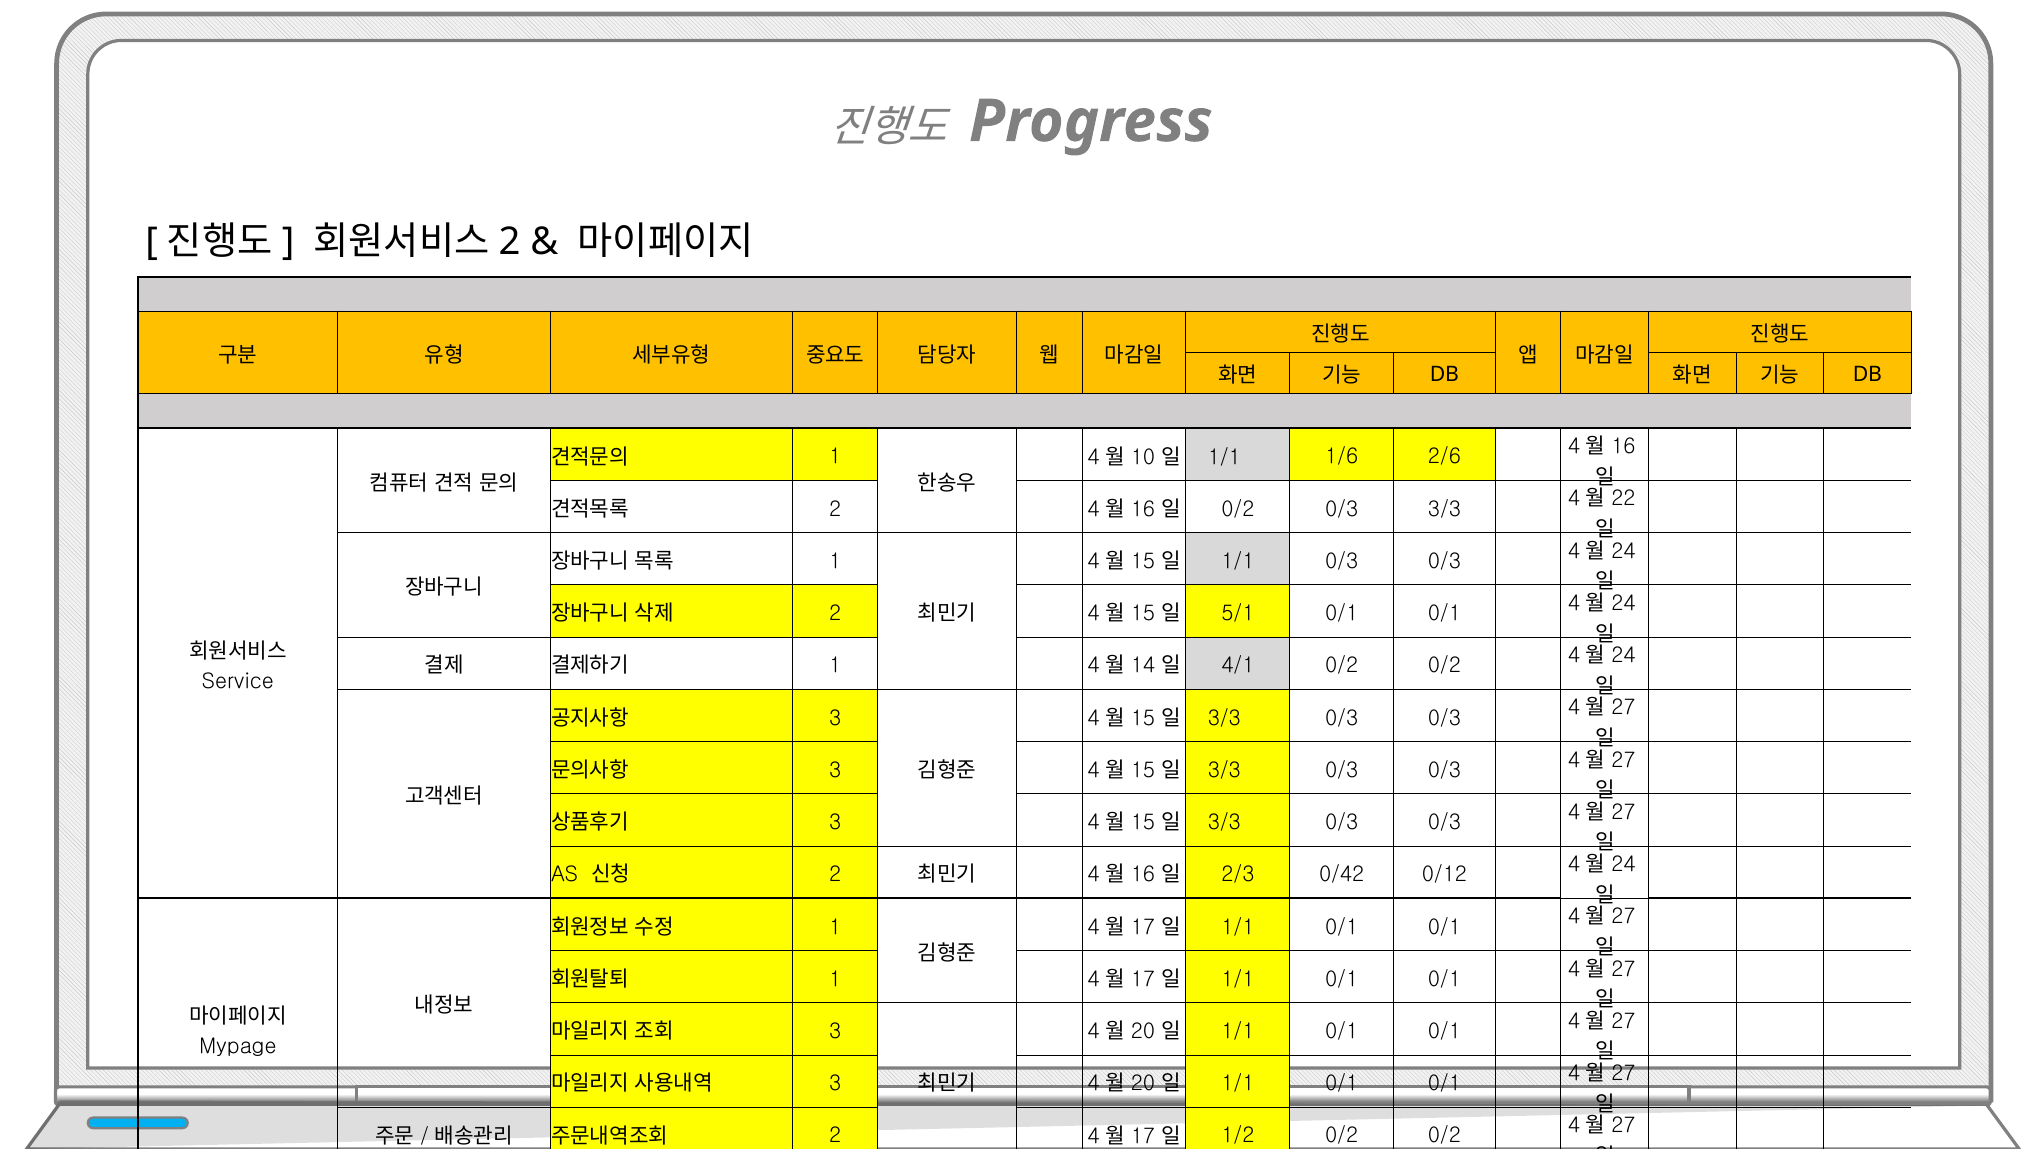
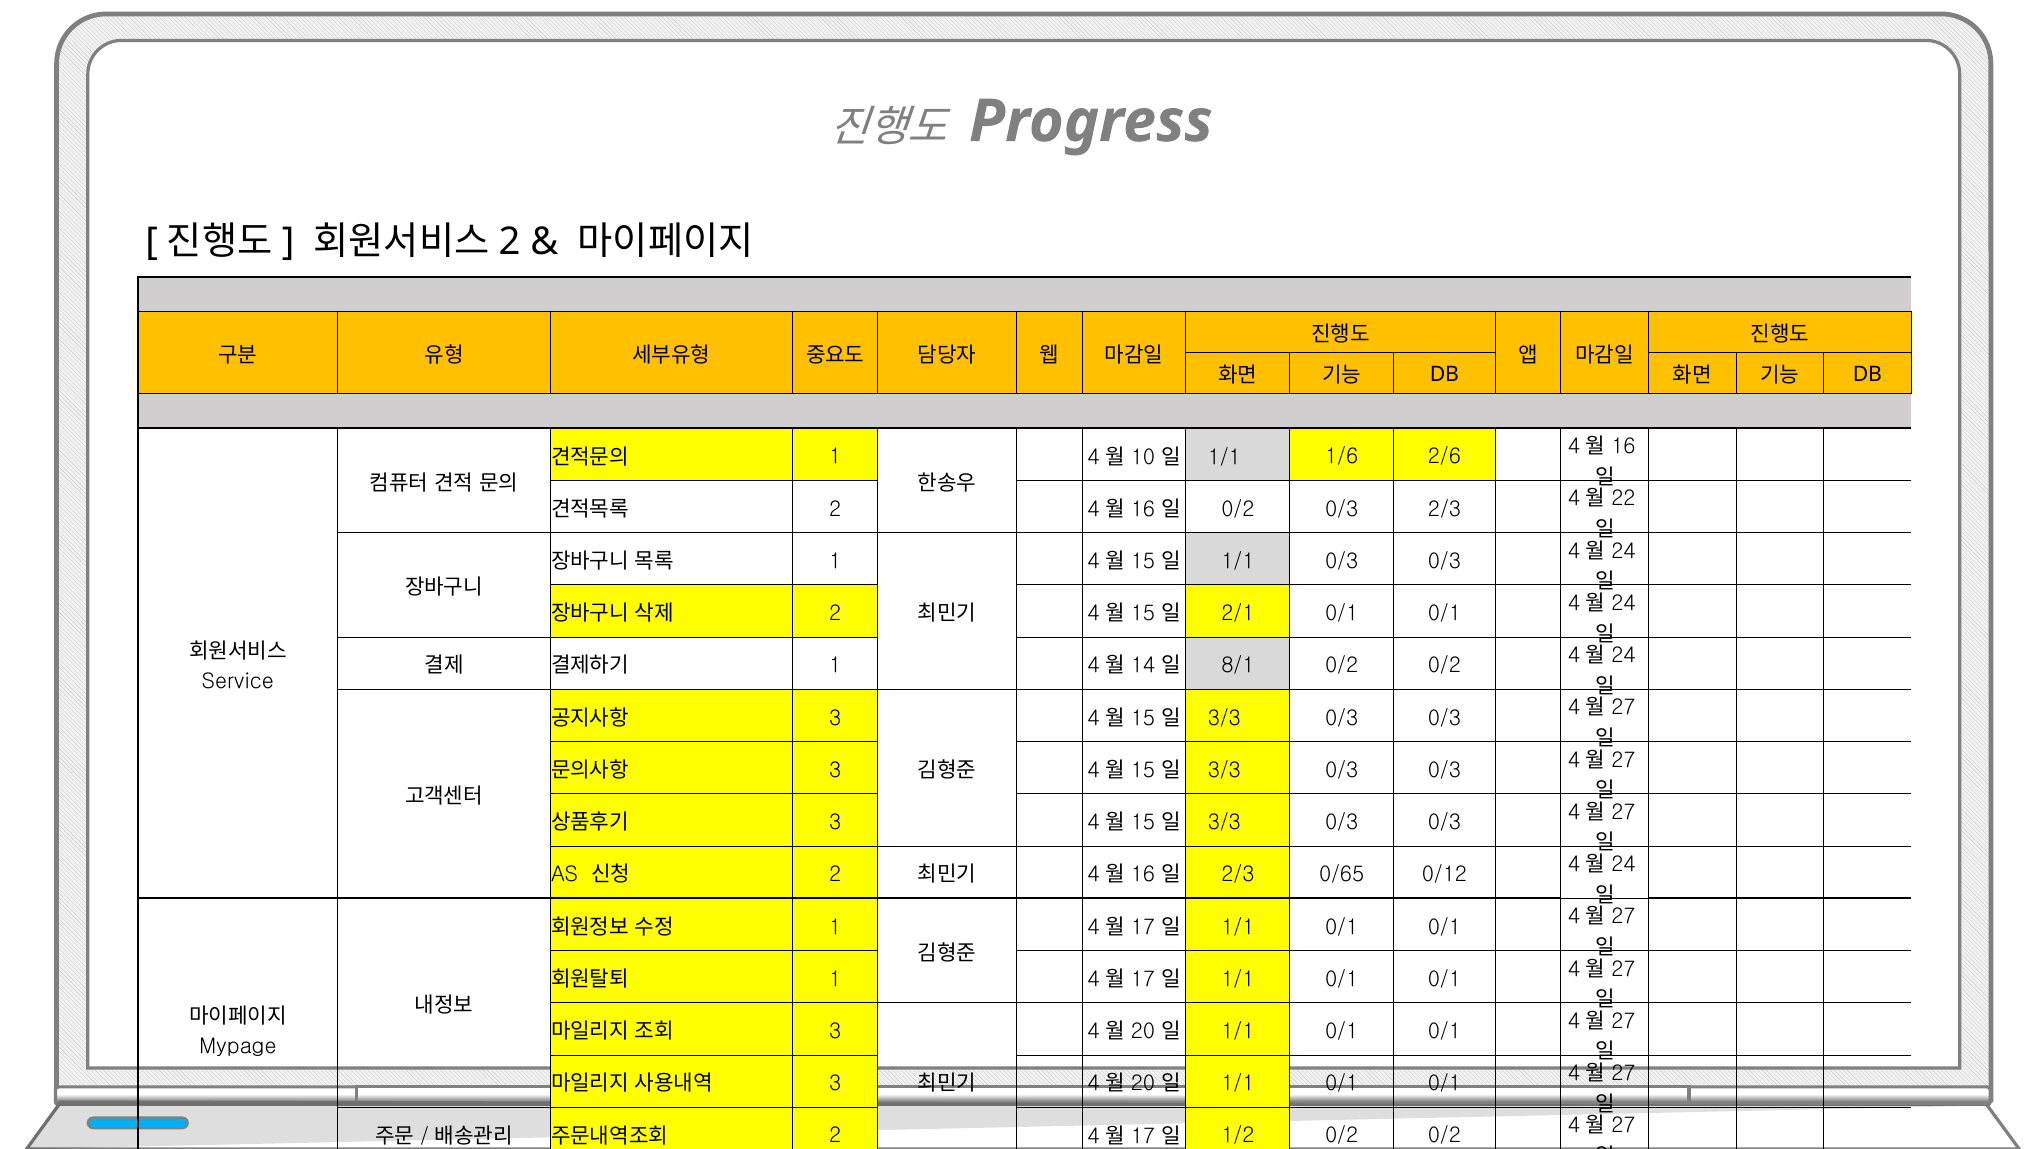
0/3 3/3: 3/3 -> 2/3
5/1: 5/1 -> 2/1
4/1: 4/1 -> 8/1
0/42: 0/42 -> 0/65
